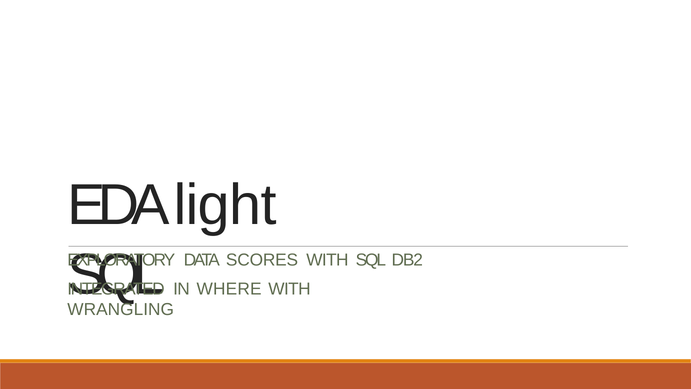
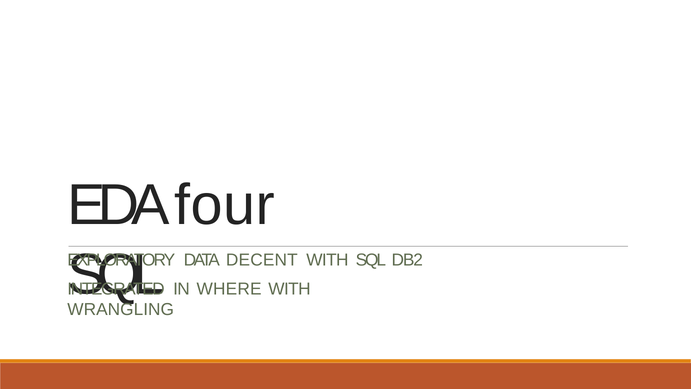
light: light -> four
SCORES: SCORES -> DECENT
